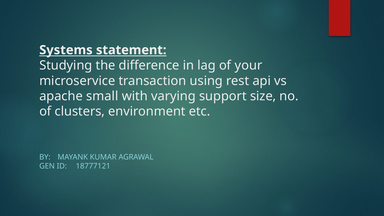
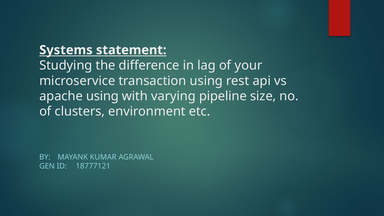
apache small: small -> using
support: support -> pipeline
